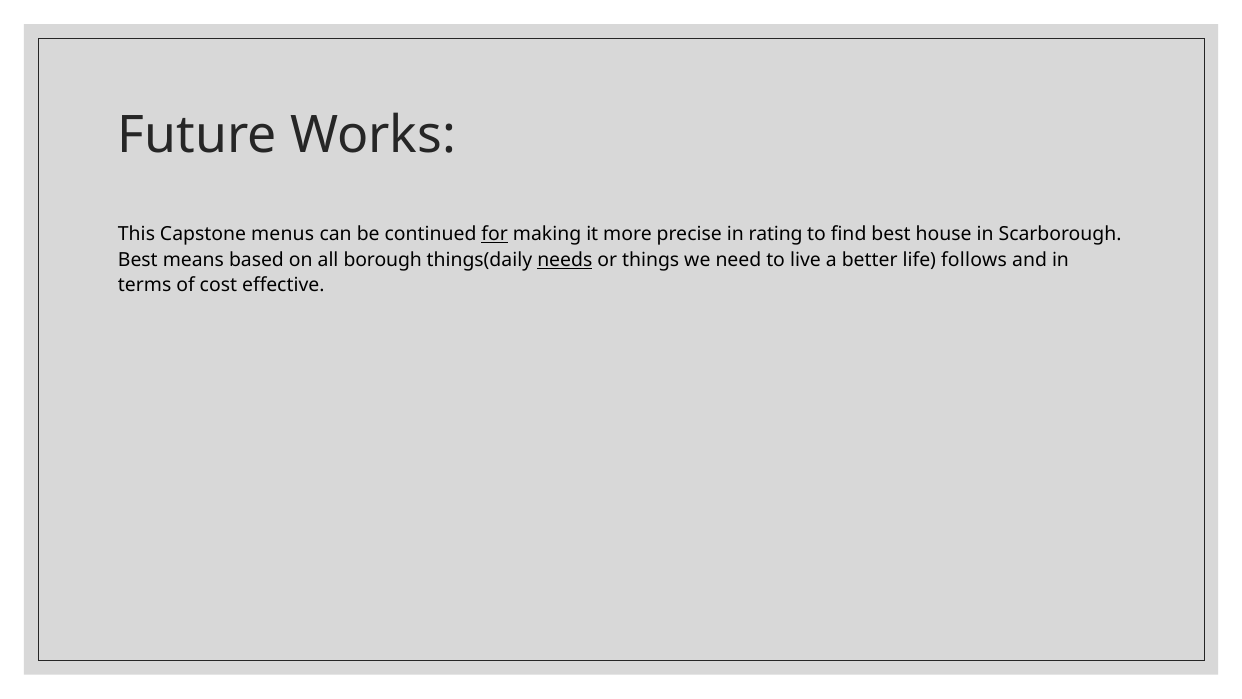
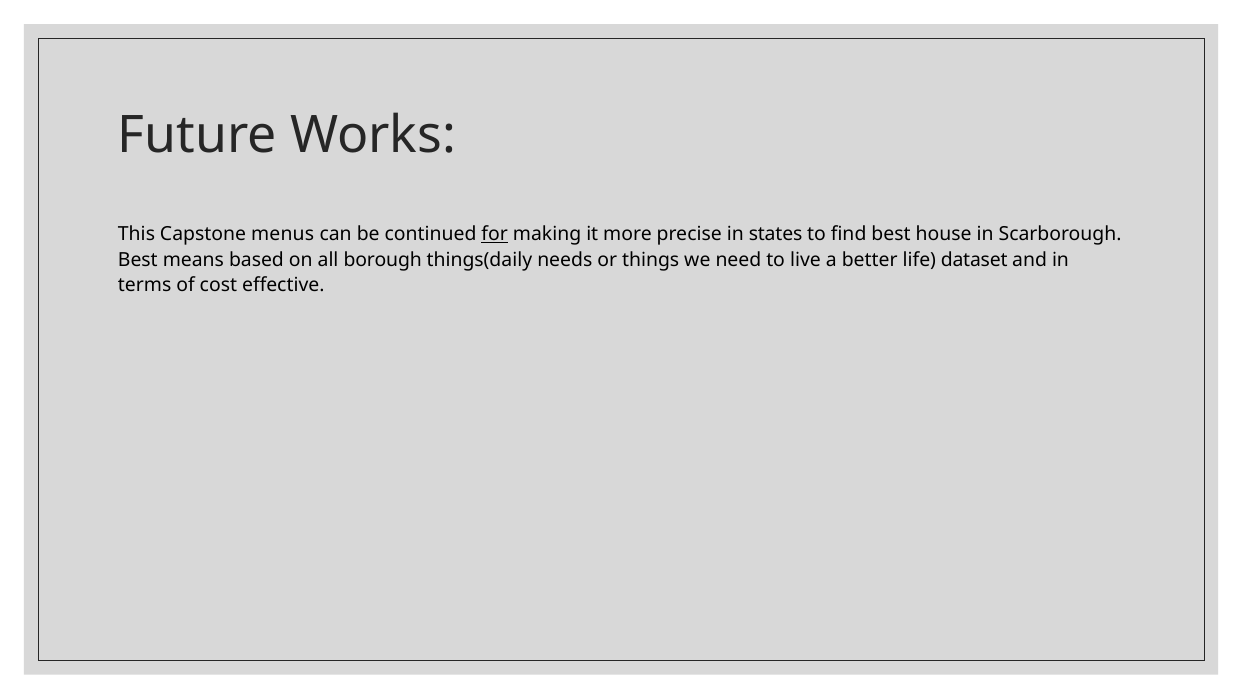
rating: rating -> states
needs underline: present -> none
follows: follows -> dataset
